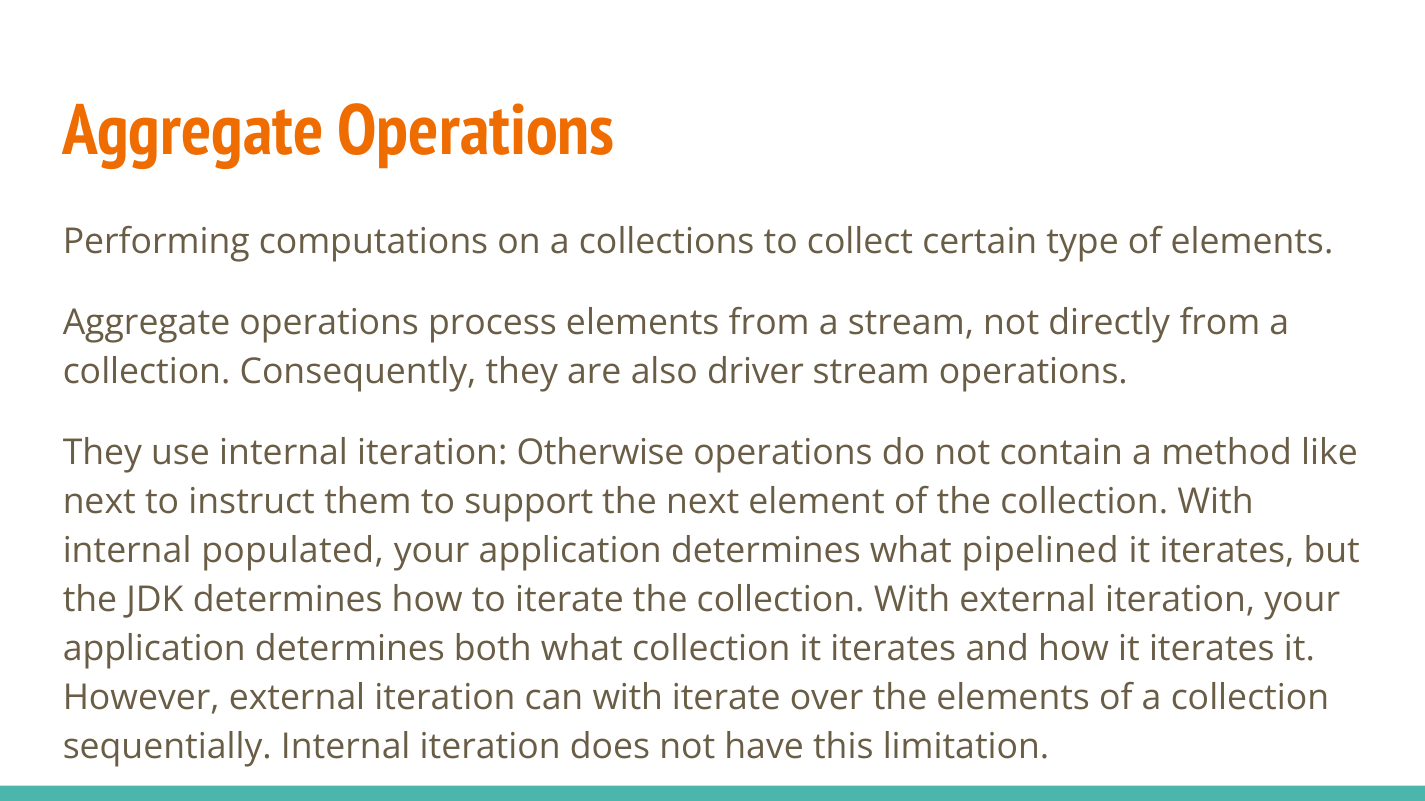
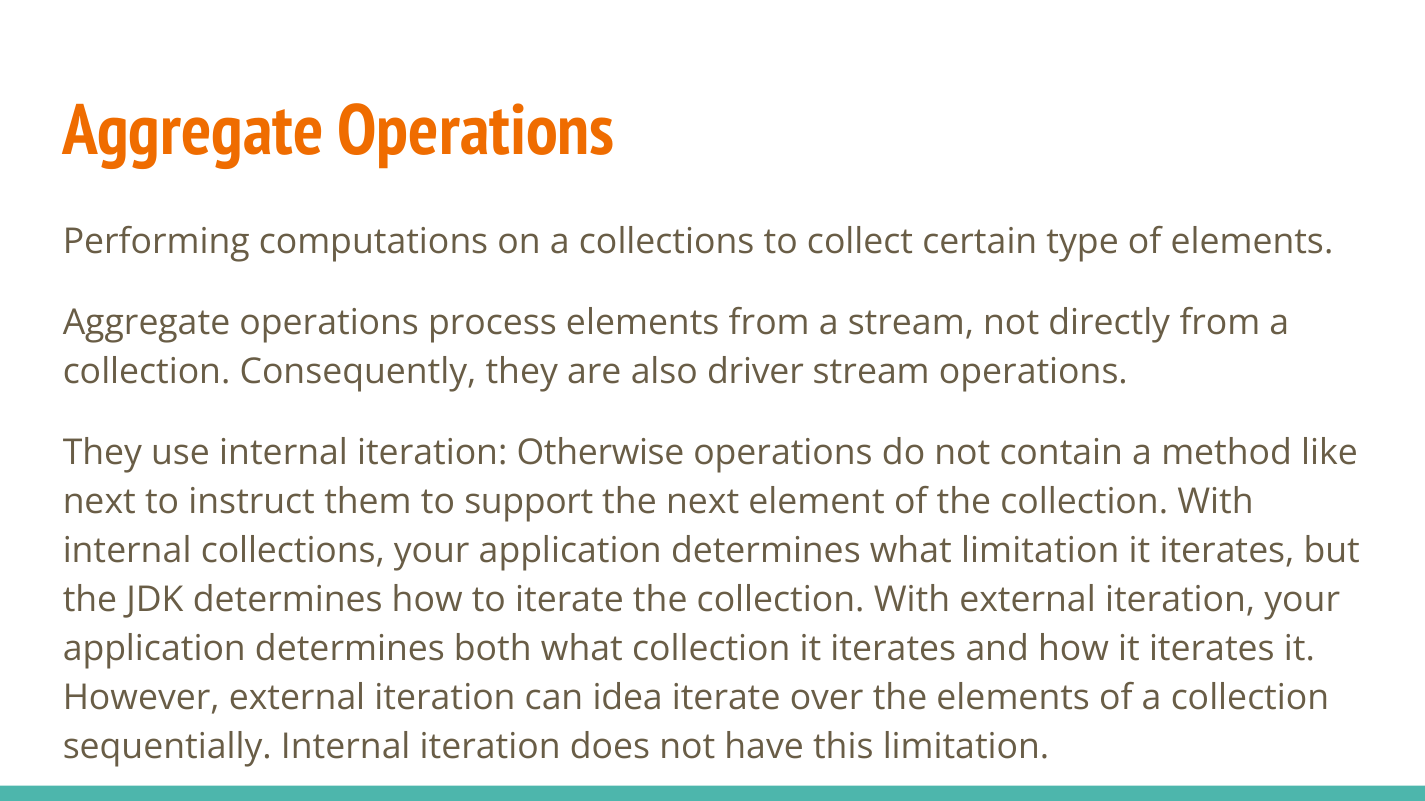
internal populated: populated -> collections
what pipelined: pipelined -> limitation
can with: with -> idea
